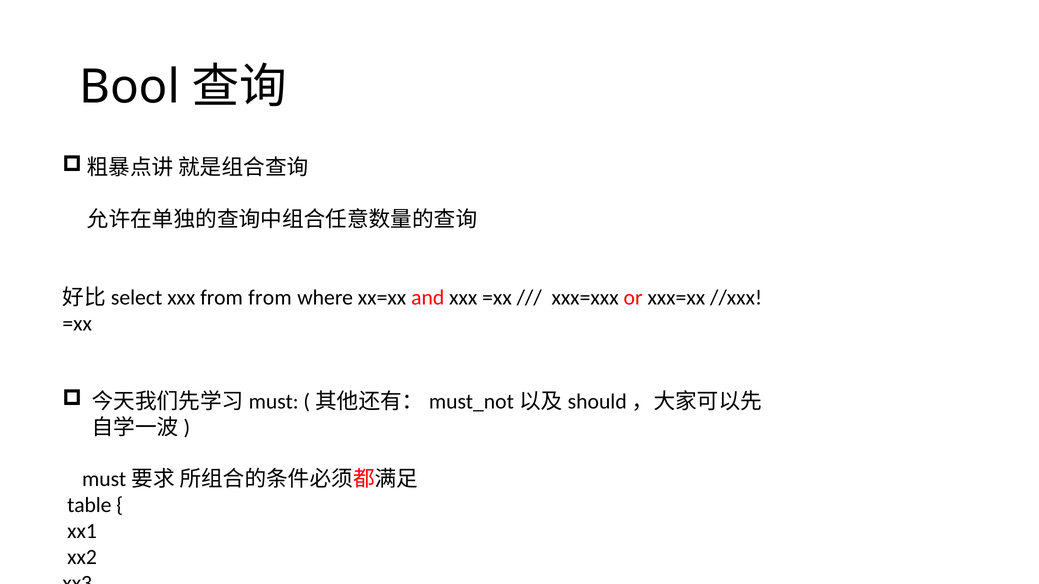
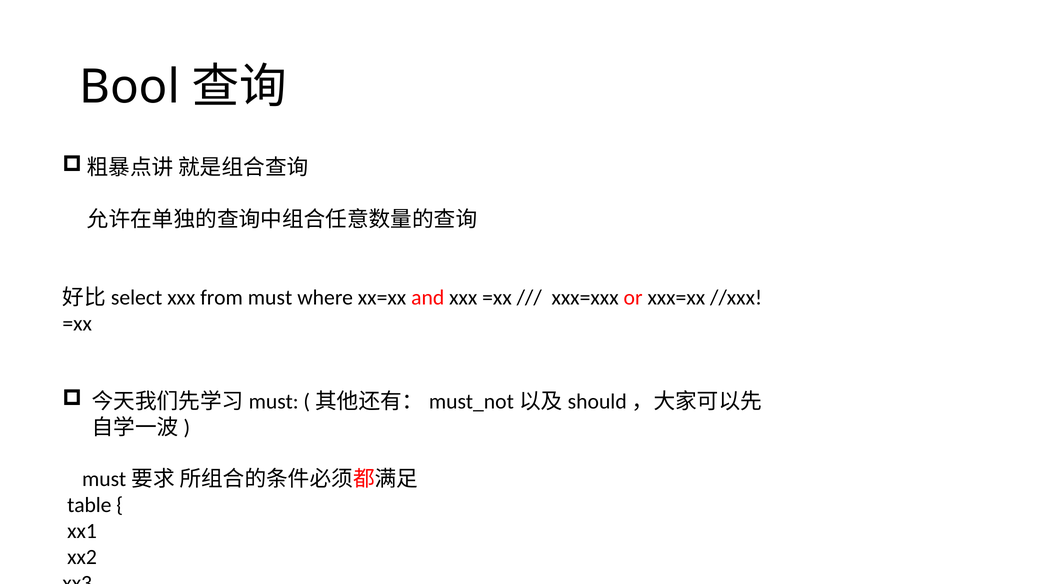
from from: from -> must
